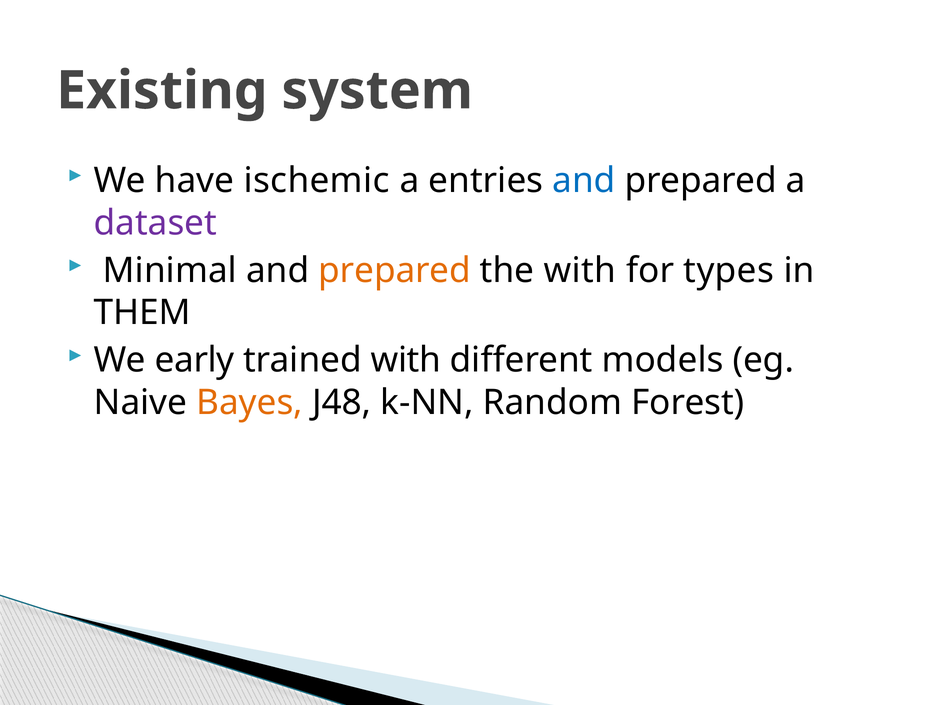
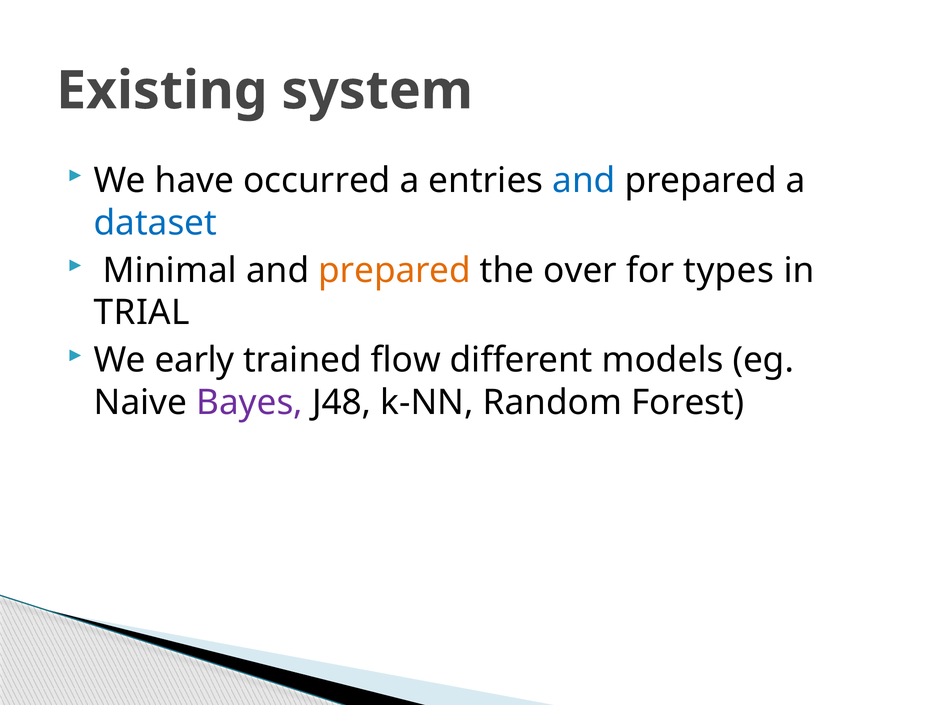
ischemic: ischemic -> occurred
dataset colour: purple -> blue
the with: with -> over
THEM: THEM -> TRIAL
trained with: with -> flow
Bayes colour: orange -> purple
